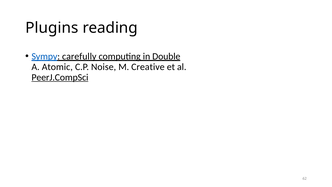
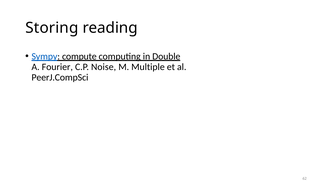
Plugins: Plugins -> Storing
carefully: carefully -> compute
Atomic: Atomic -> Fourier
Creative: Creative -> Multiple
PeerJ.CompSci underline: present -> none
